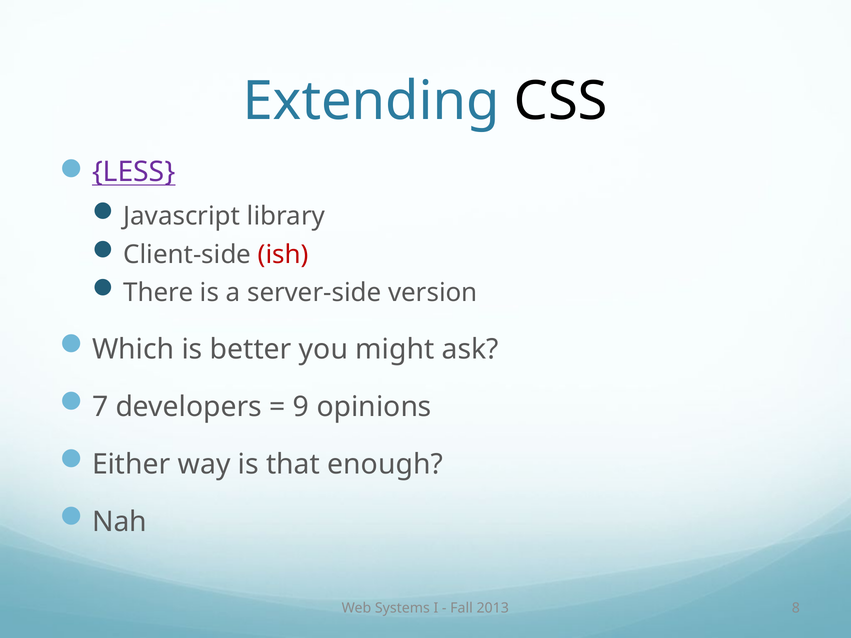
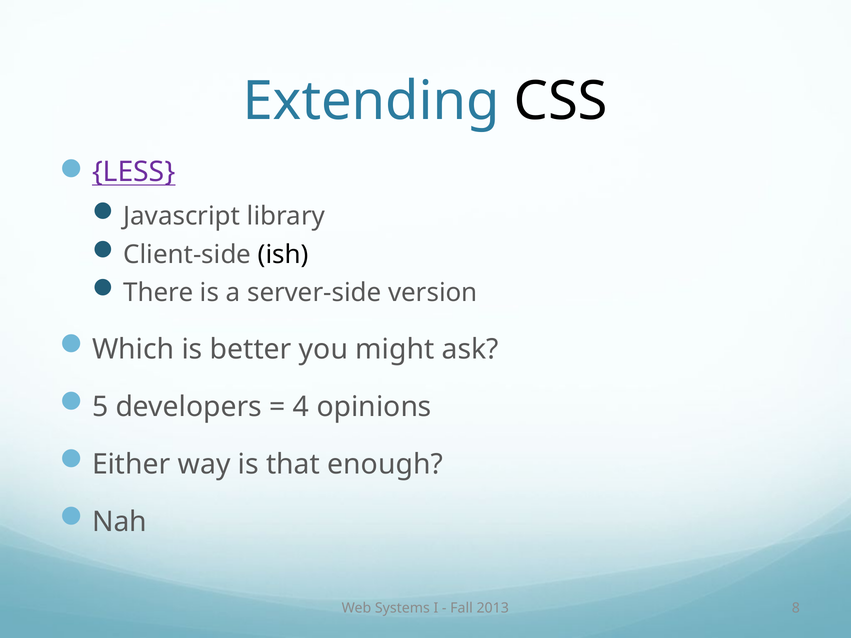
ish colour: red -> black
7: 7 -> 5
9: 9 -> 4
